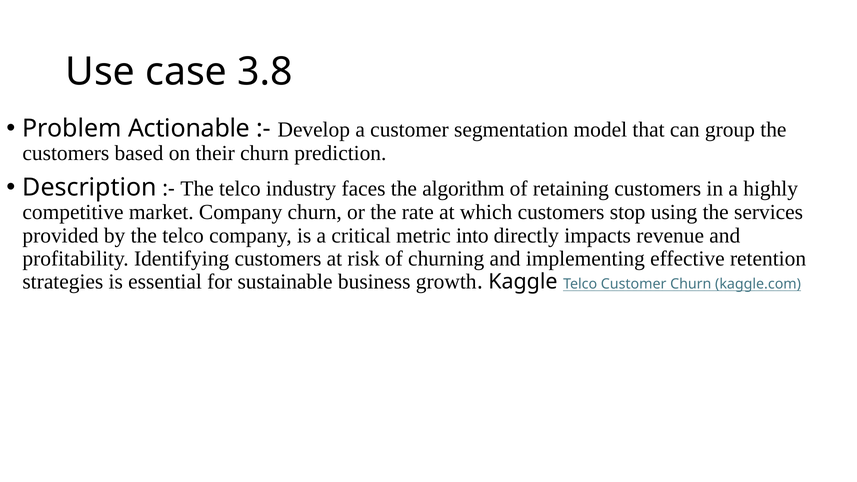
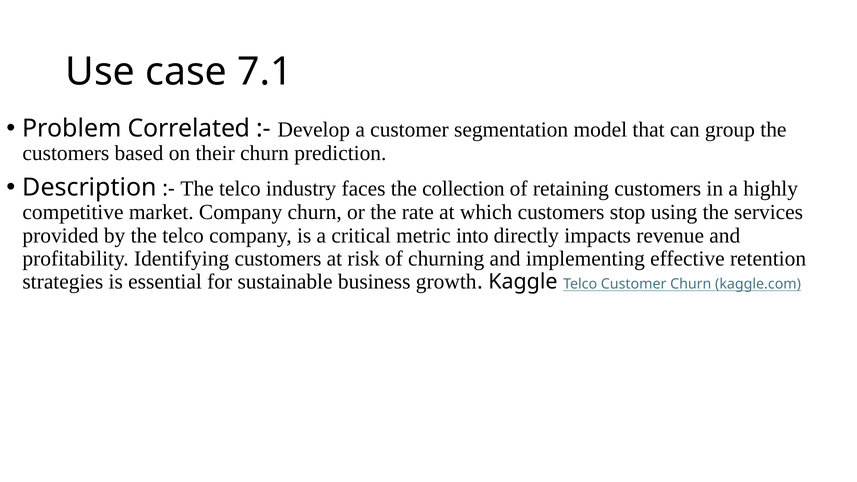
3.8: 3.8 -> 7.1
Actionable: Actionable -> Correlated
algorithm: algorithm -> collection
